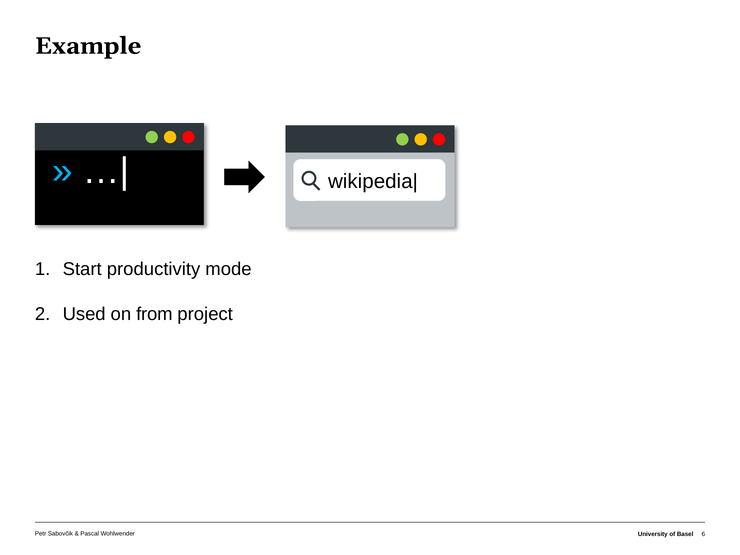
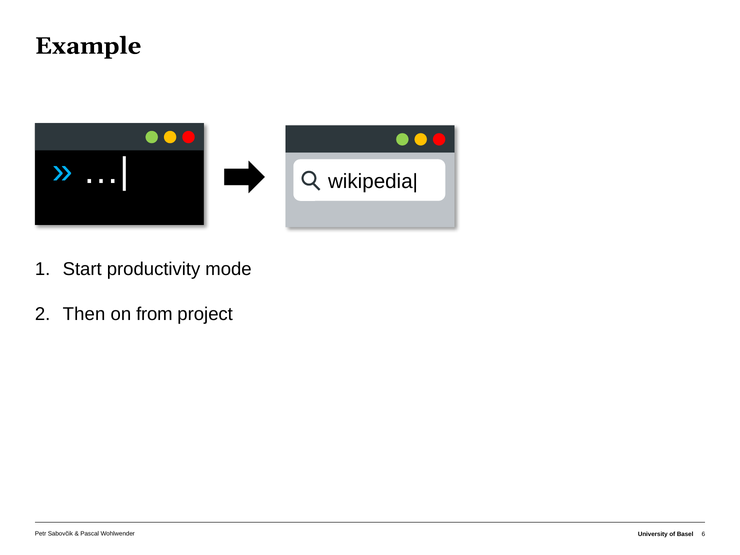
Used: Used -> Then
